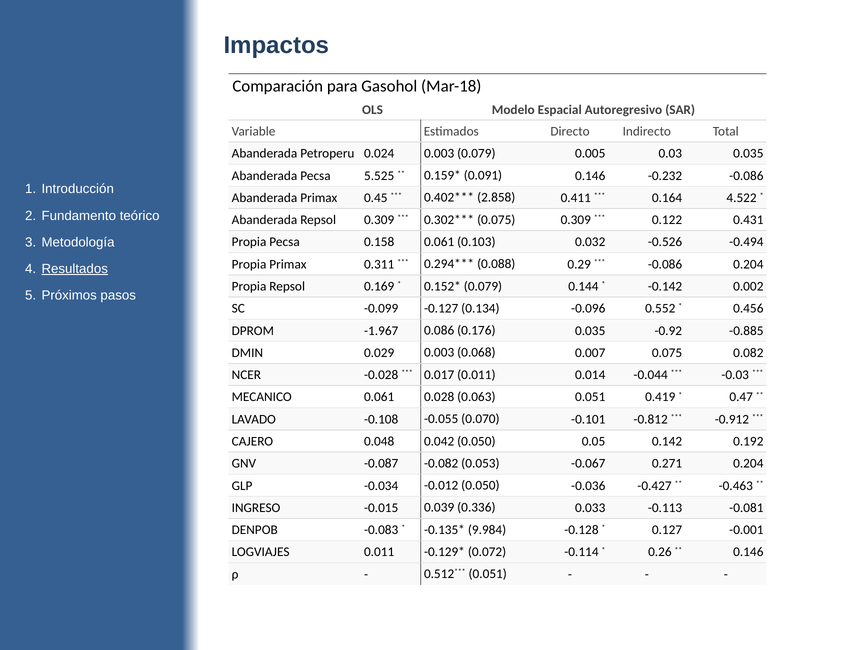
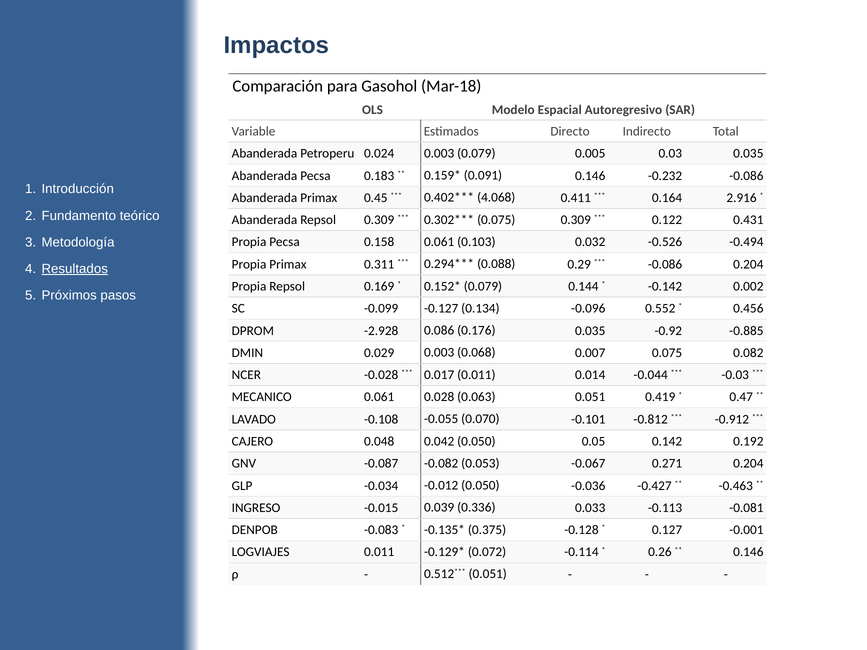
5.525: 5.525 -> 0.183
2.858: 2.858 -> 4.068
4.522: 4.522 -> 2.916
-1.967: -1.967 -> -2.928
9.984: 9.984 -> 0.375
